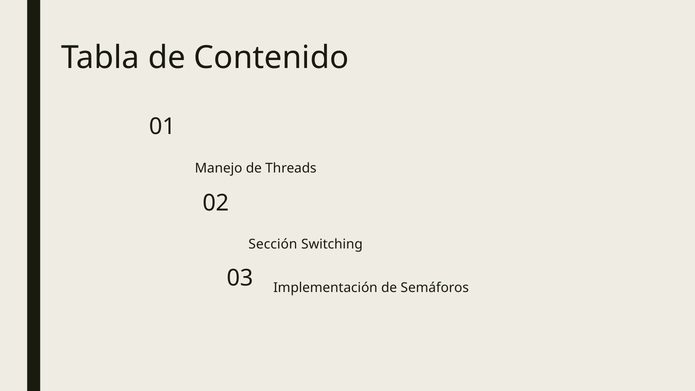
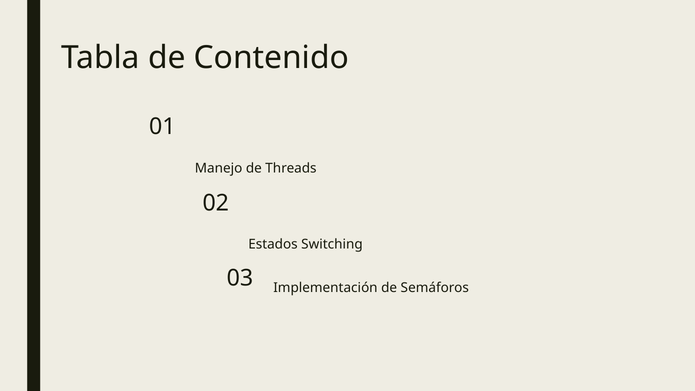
Sección: Sección -> Estados
